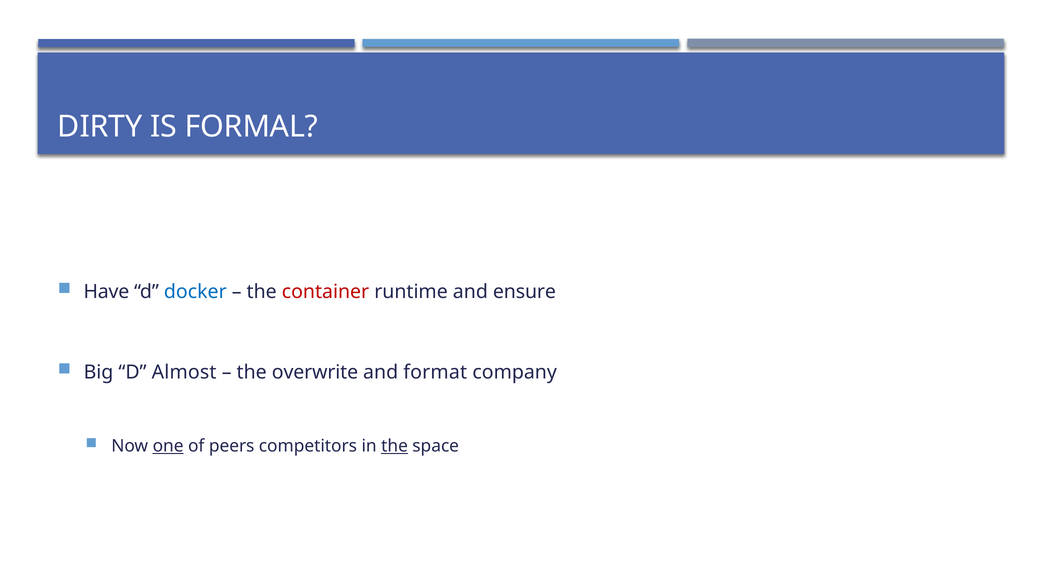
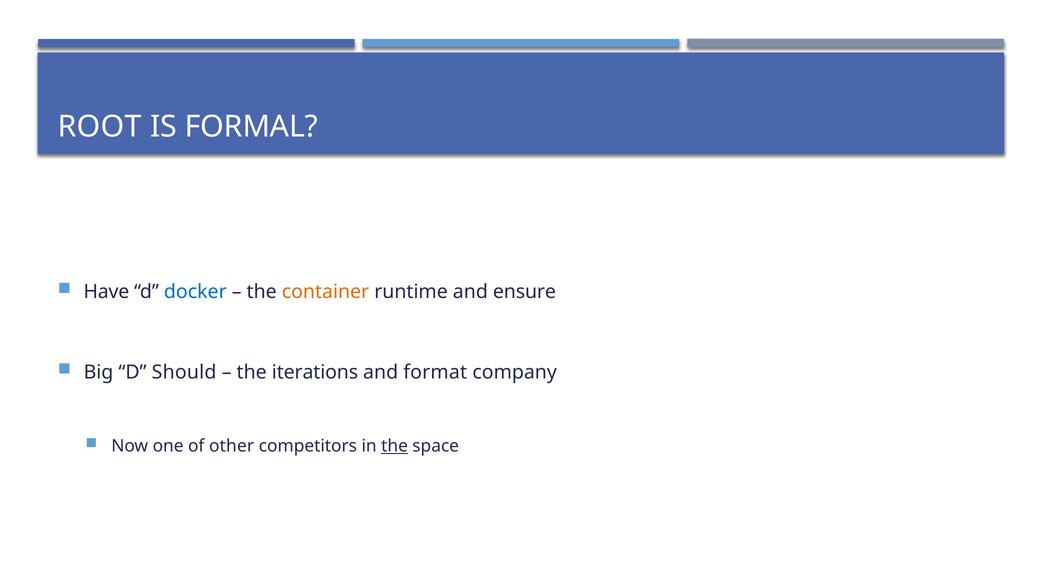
DIRTY: DIRTY -> ROOT
container colour: red -> orange
Almost: Almost -> Should
overwrite: overwrite -> iterations
one underline: present -> none
peers: peers -> other
